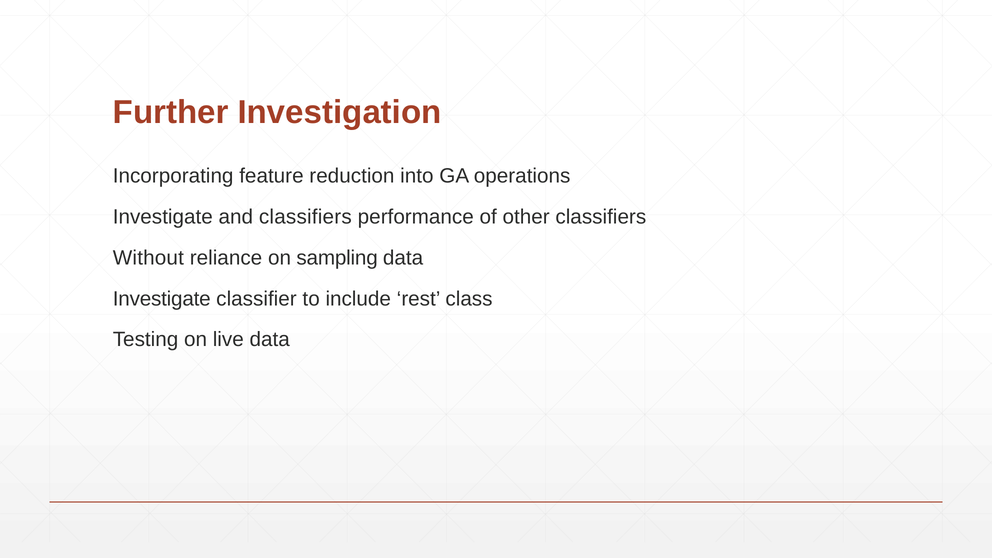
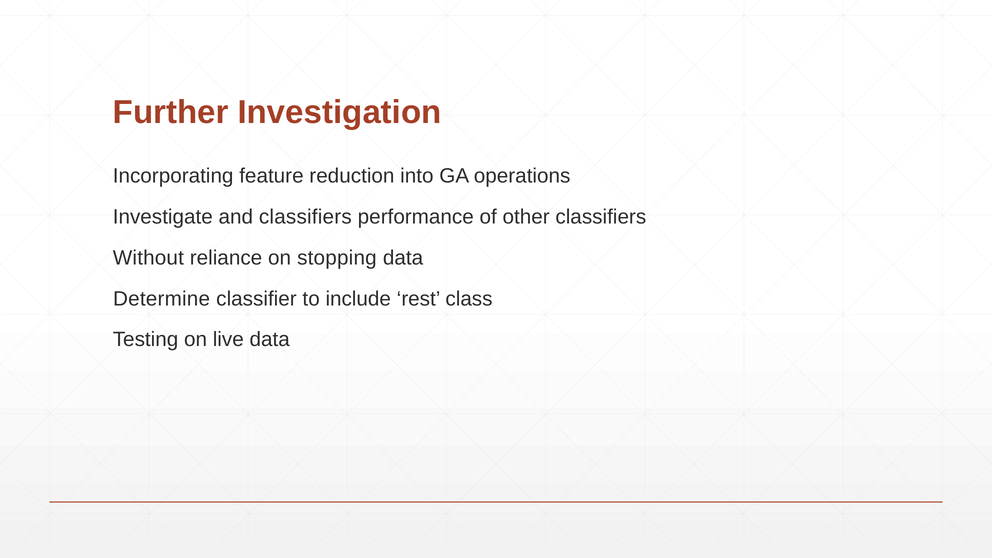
sampling: sampling -> stopping
Investigate at (162, 299): Investigate -> Determine
